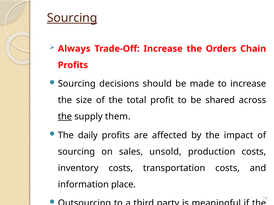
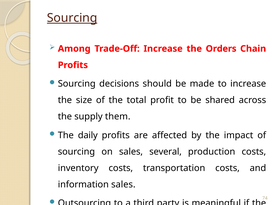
Always: Always -> Among
the at (65, 117) underline: present -> none
unsold: unsold -> several
information place: place -> sales
